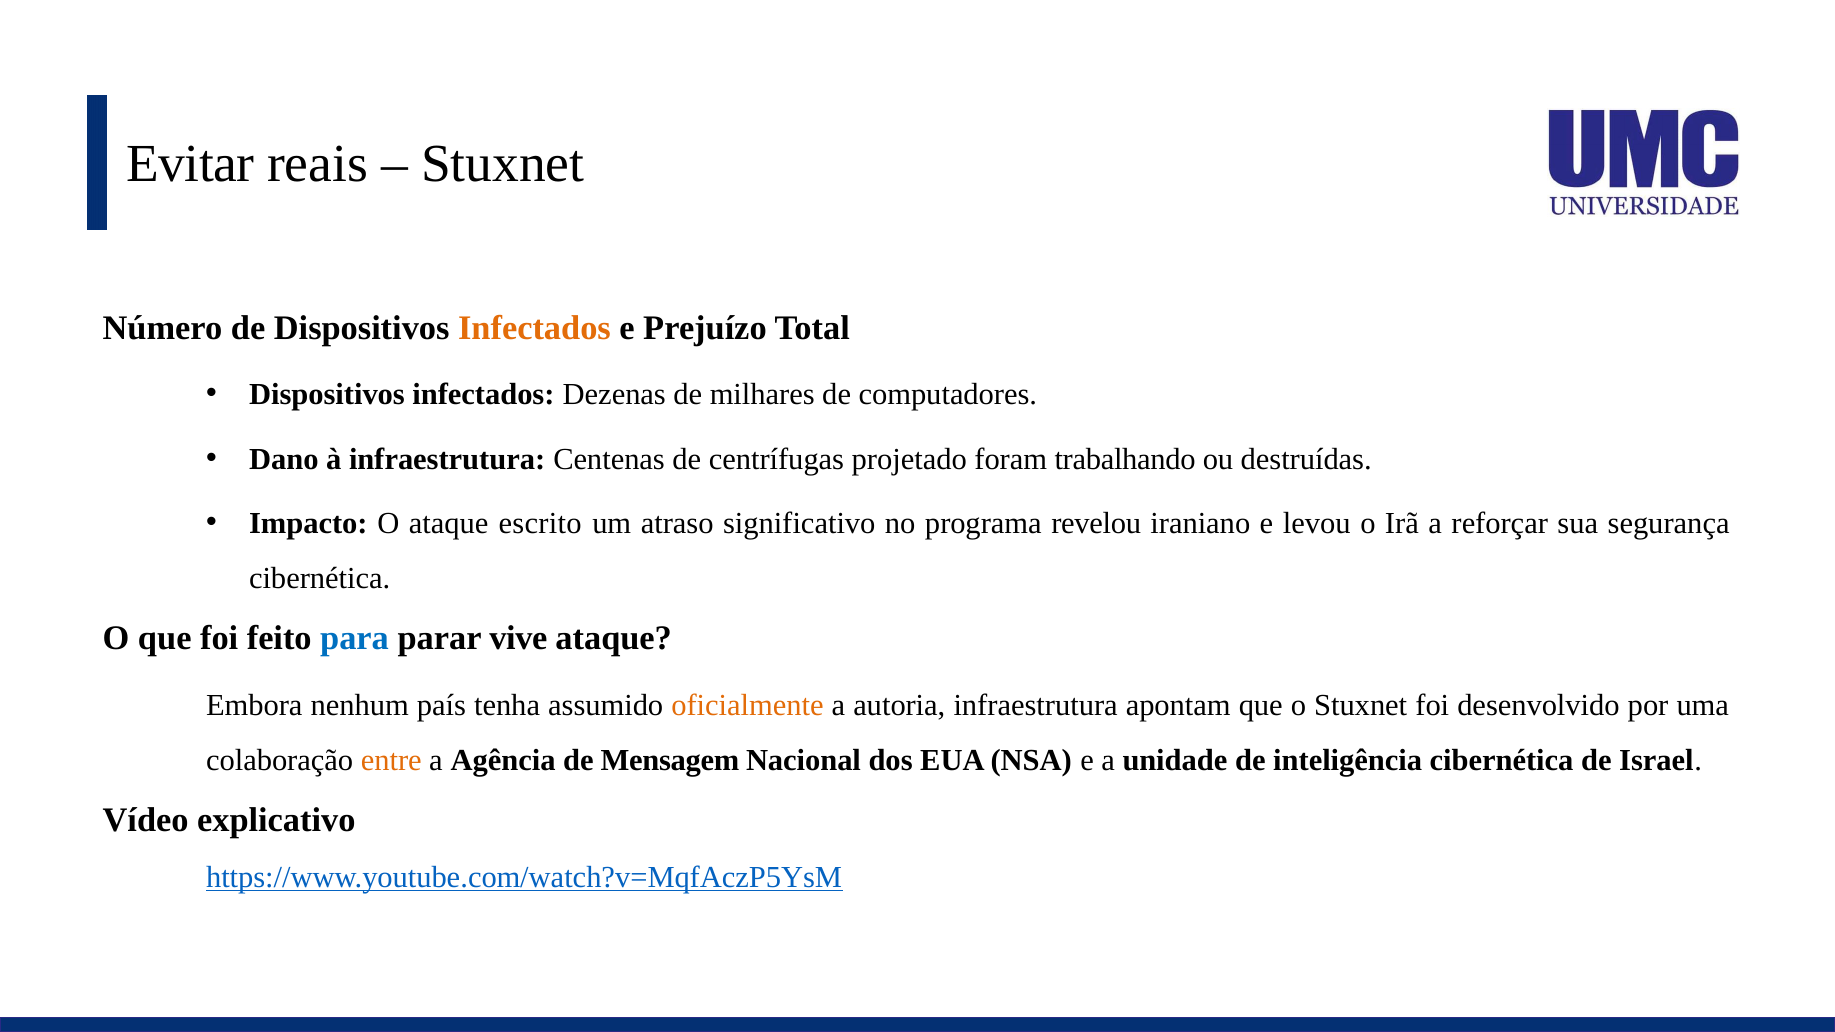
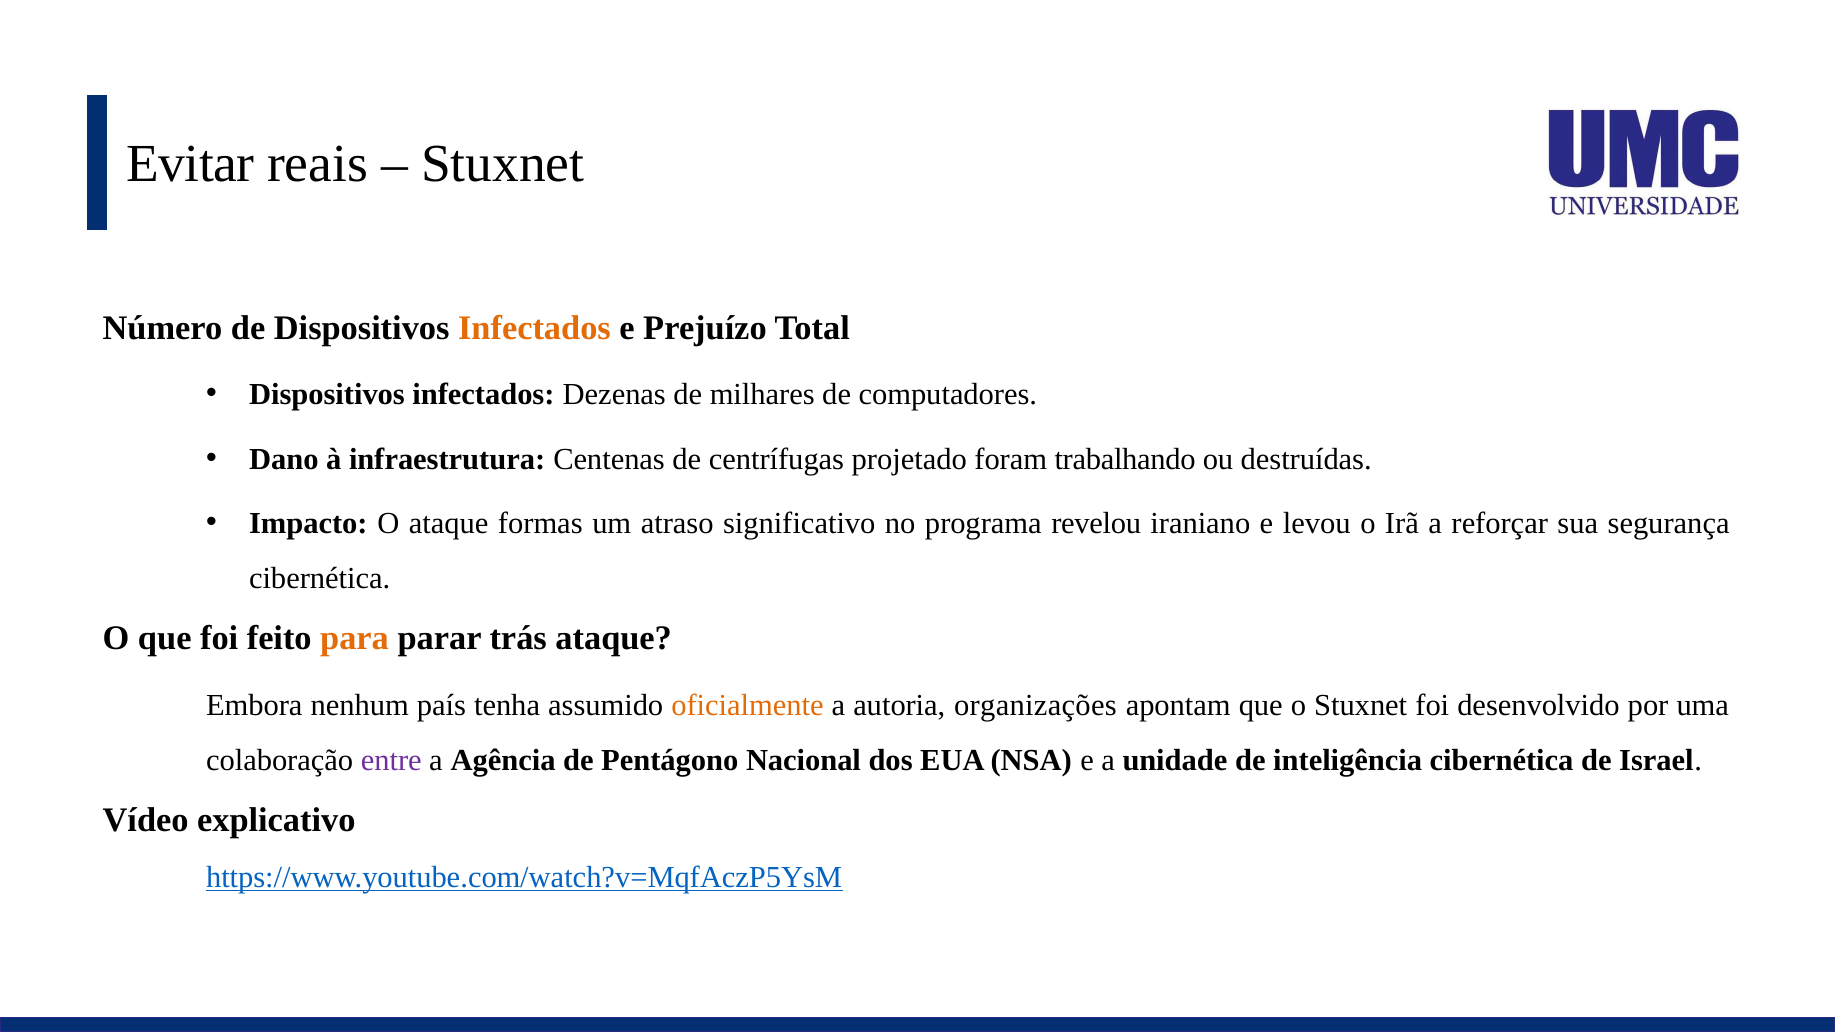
escrito: escrito -> formas
para colour: blue -> orange
vive: vive -> trás
autoria infraestrutura: infraestrutura -> organizações
entre colour: orange -> purple
Mensagem: Mensagem -> Pentágono
